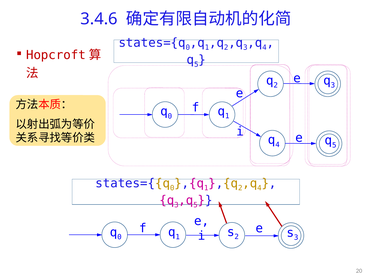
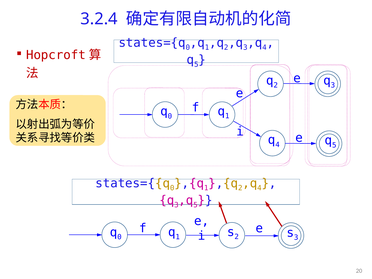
3.4.6: 3.4.6 -> 3.2.4
